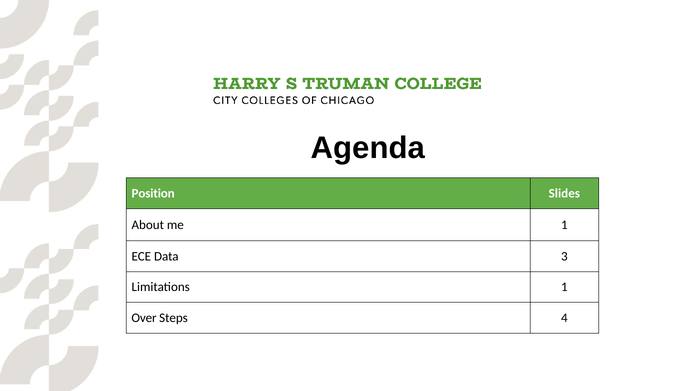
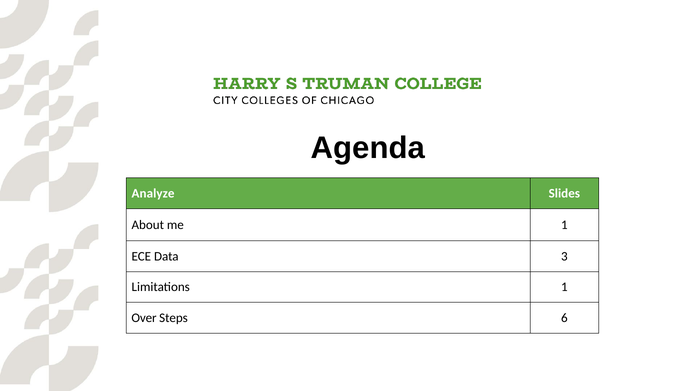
Position: Position -> Analyze
4: 4 -> 6
